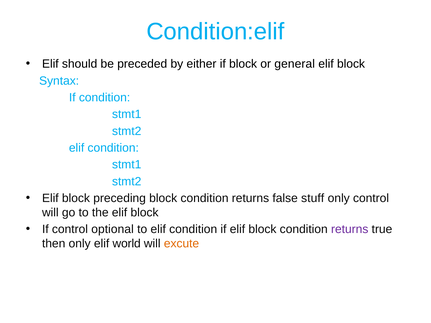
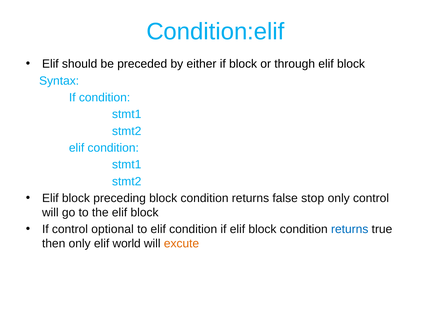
general: general -> through
stuff: stuff -> stop
returns at (350, 229) colour: purple -> blue
